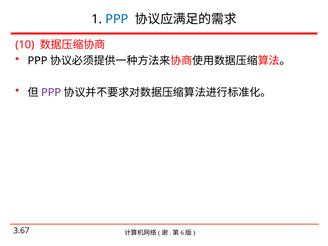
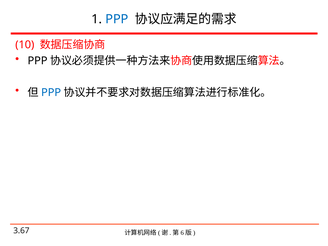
PPP at (51, 92) colour: purple -> blue
